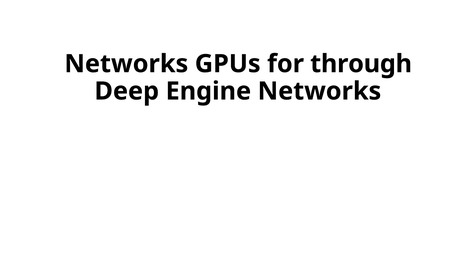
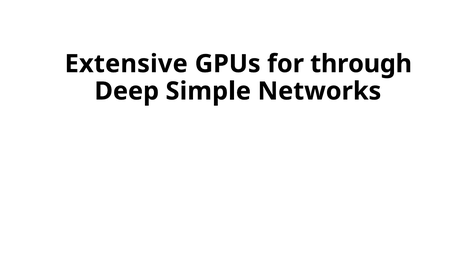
Networks at (126, 64): Networks -> Extensive
Engine: Engine -> Simple
